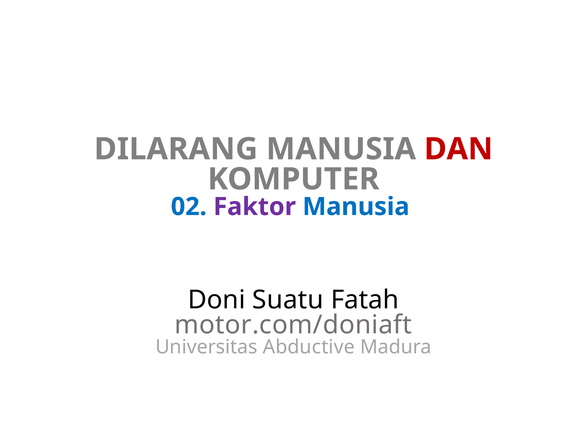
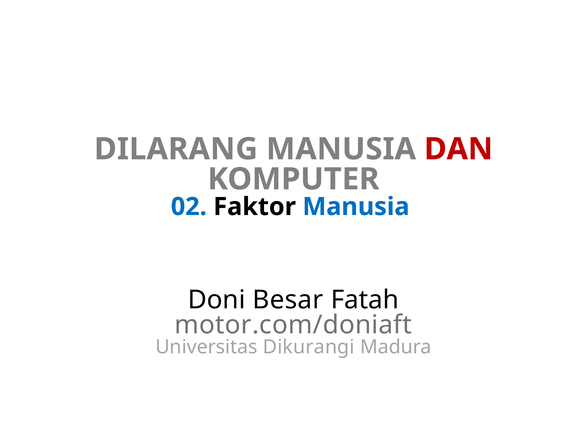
Faktor colour: purple -> black
Suatu: Suatu -> Besar
Abductive: Abductive -> Dikurangi
